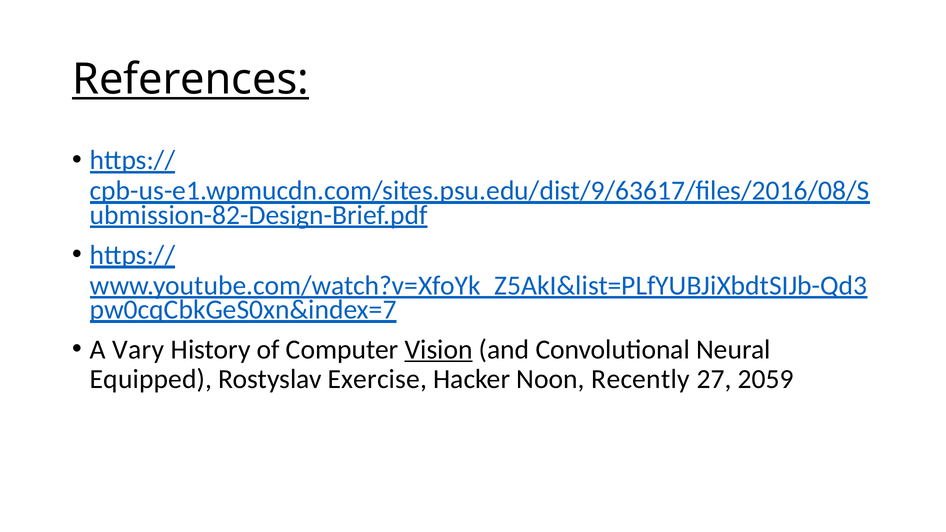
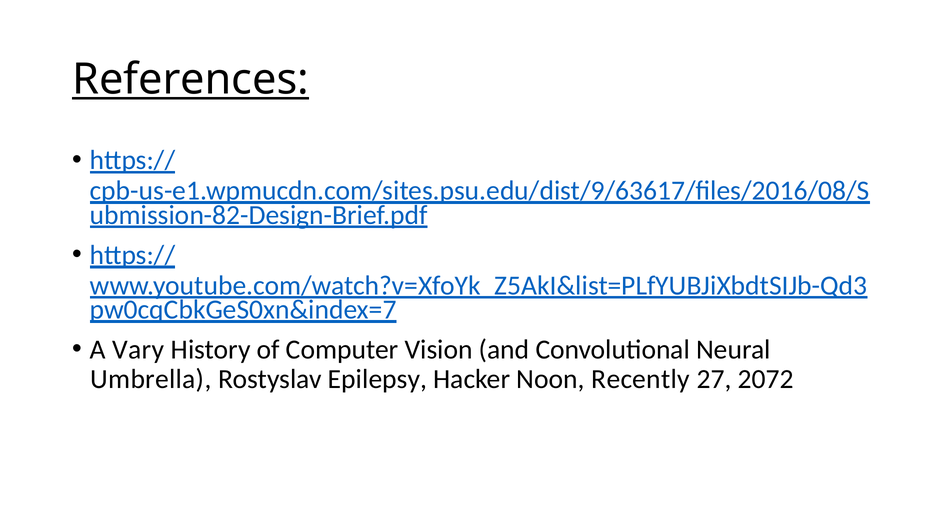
Vision underline: present -> none
Equipped: Equipped -> Umbrella
Exercise: Exercise -> Epilepsy
2059: 2059 -> 2072
